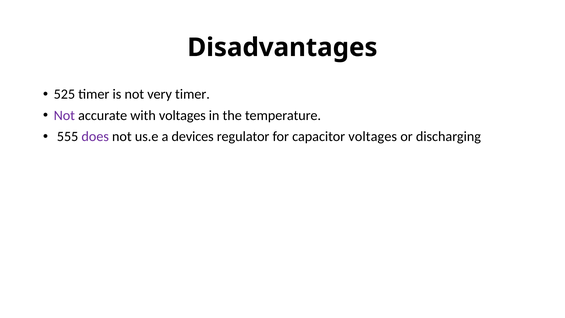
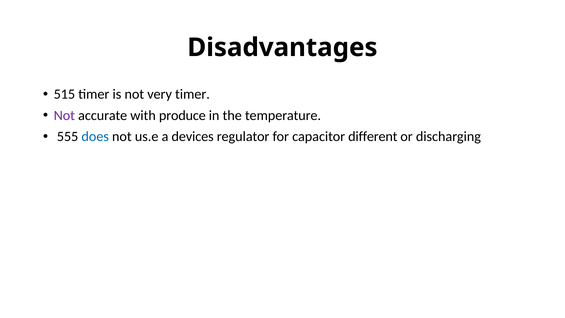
525: 525 -> 515
with voltages: voltages -> produce
does colour: purple -> blue
capacitor voltages: voltages -> different
